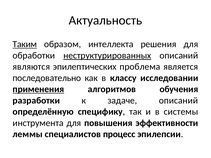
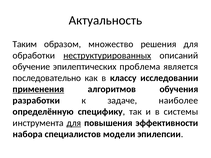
Таким underline: present -> none
интеллекта: интеллекта -> множество
являются: являются -> обучение
задаче описаний: описаний -> наиболее
для at (74, 123) underline: none -> present
леммы: леммы -> набора
процесс: процесс -> модели
